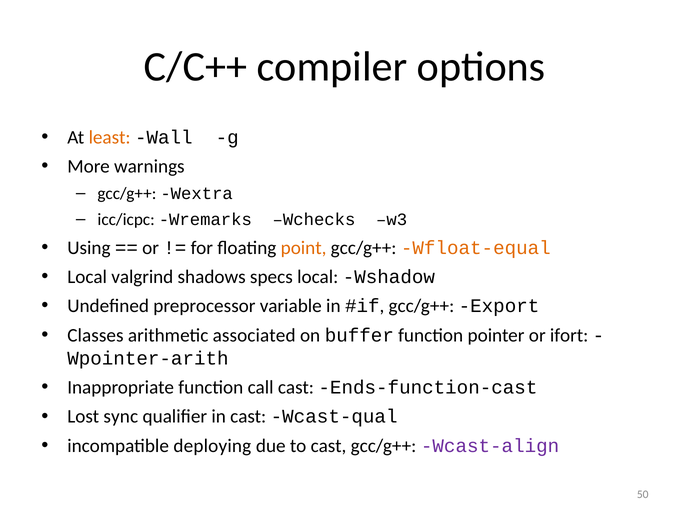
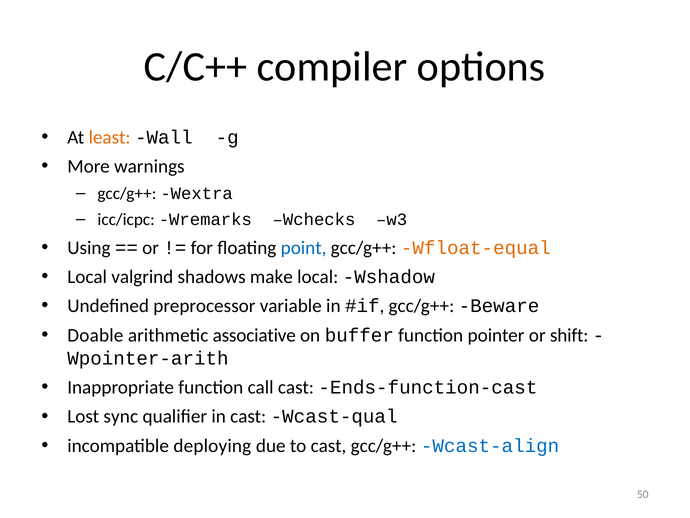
point colour: orange -> blue
specs: specs -> make
Export: Export -> Beware
Classes: Classes -> Doable
associated: associated -> associative
ifort: ifort -> shift
Wcast-align colour: purple -> blue
